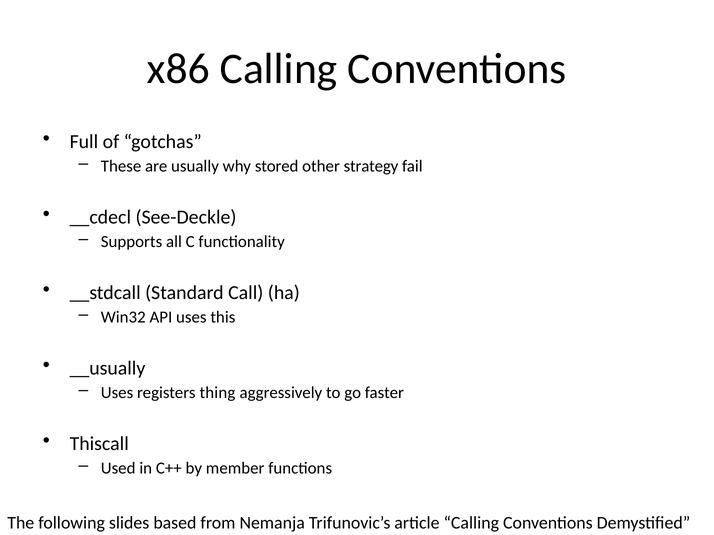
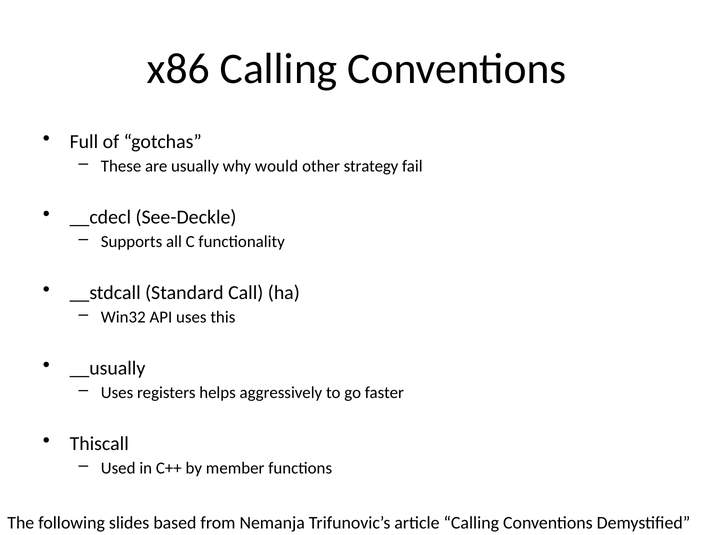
stored: stored -> would
thing: thing -> helps
